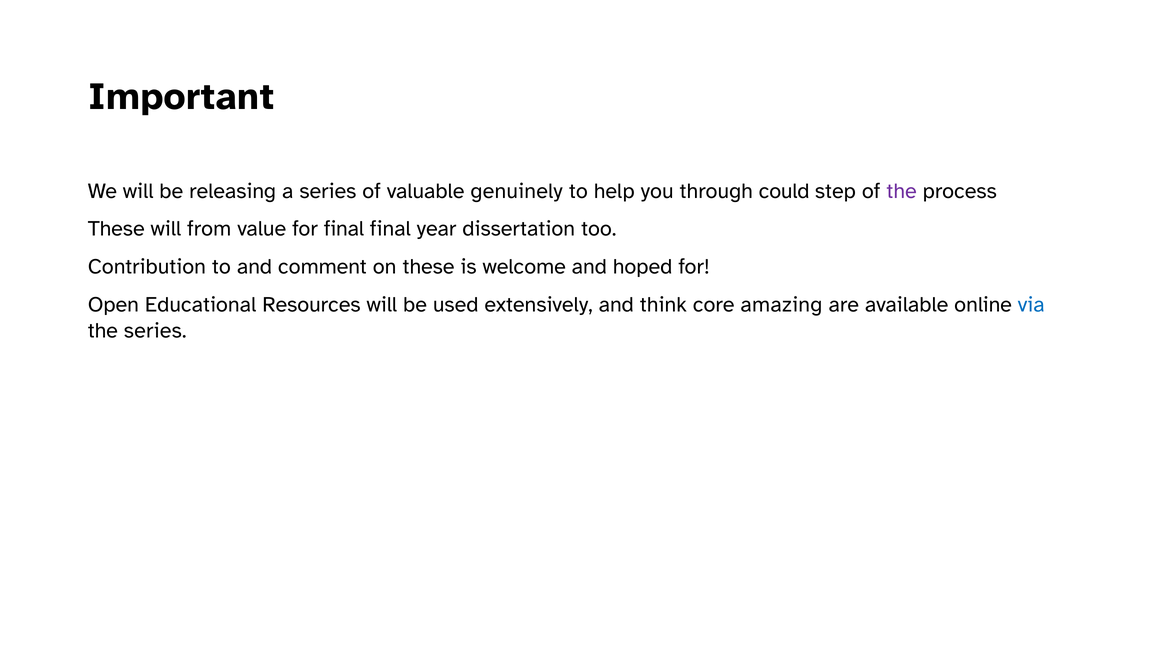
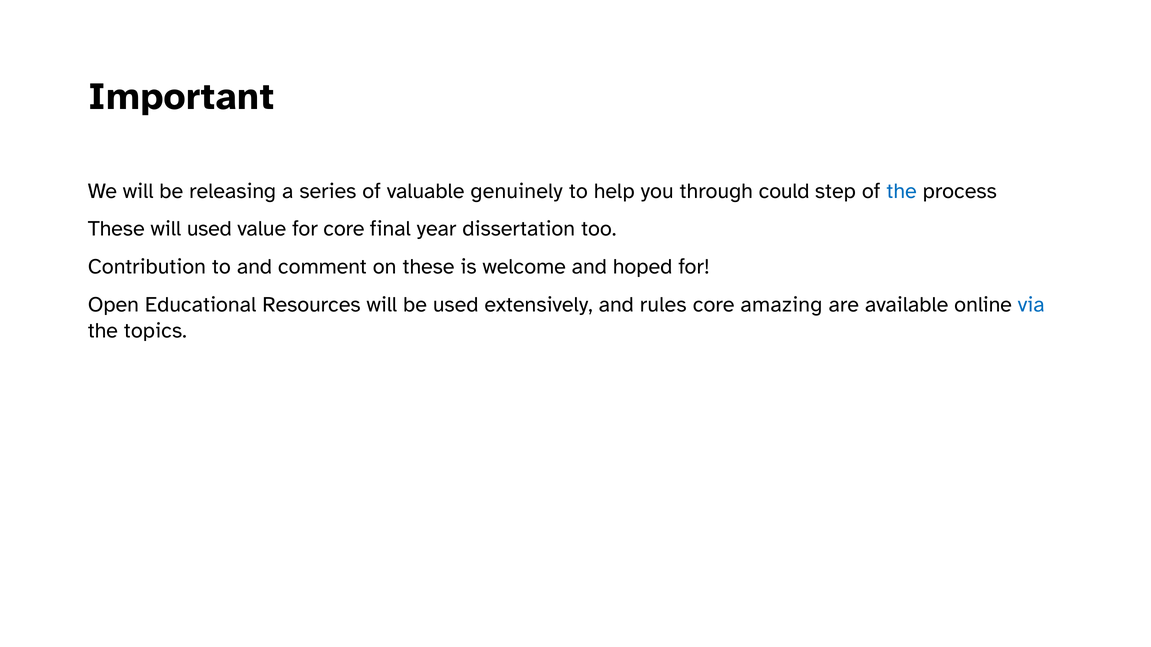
the at (902, 191) colour: purple -> blue
will from: from -> used
for final: final -> core
think: think -> rules
the series: series -> topics
